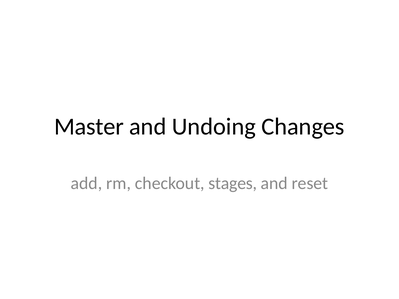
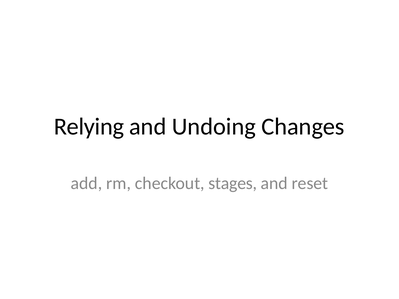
Master: Master -> Relying
